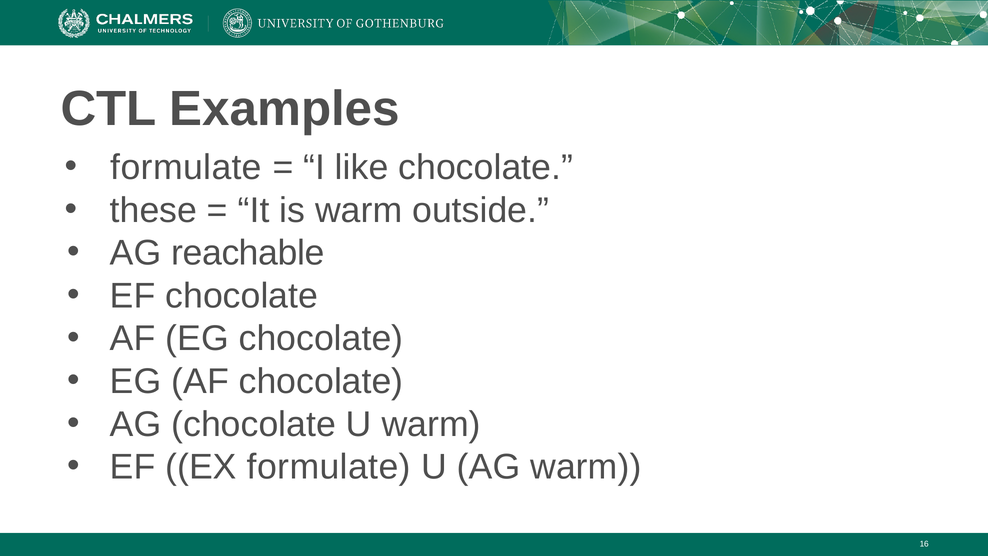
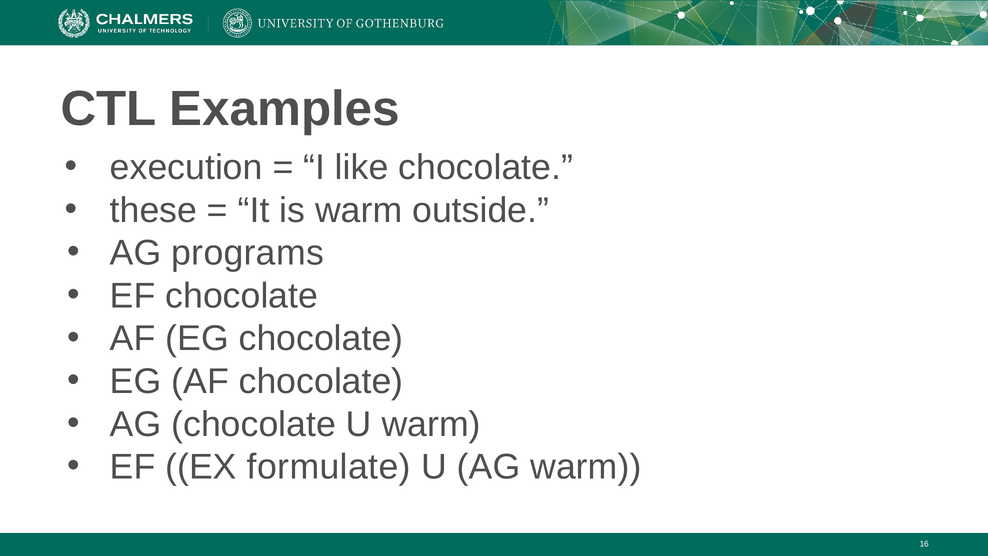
formulate at (186, 167): formulate -> execution
reachable: reachable -> programs
